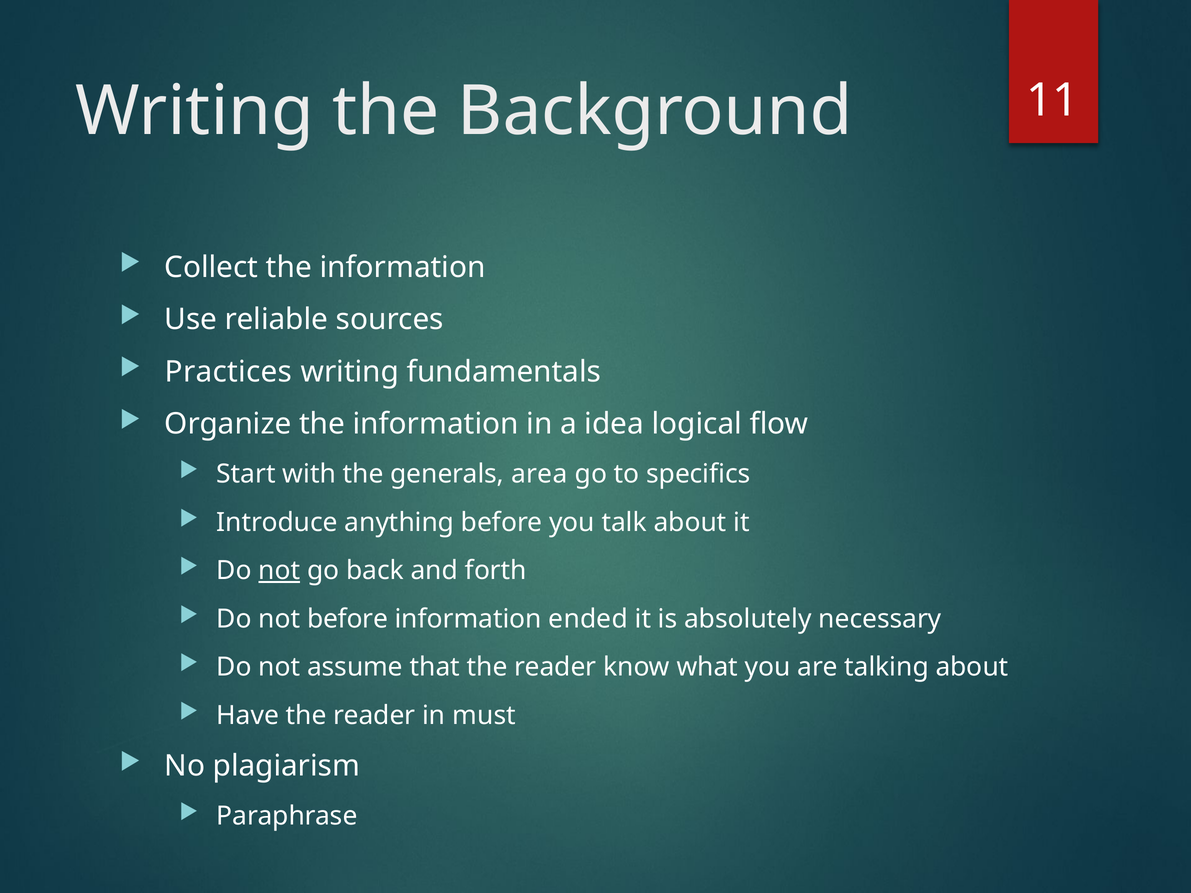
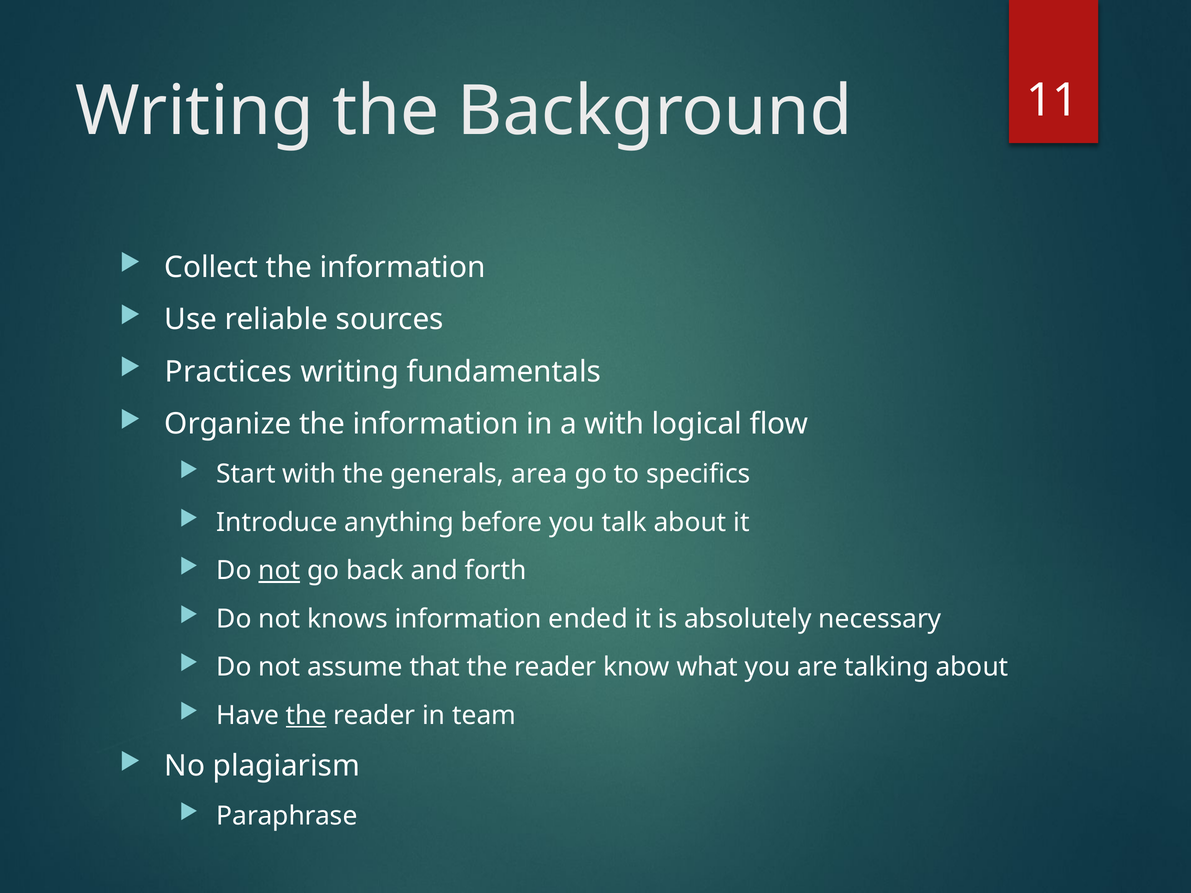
a idea: idea -> with
not before: before -> knows
the at (306, 716) underline: none -> present
must: must -> team
